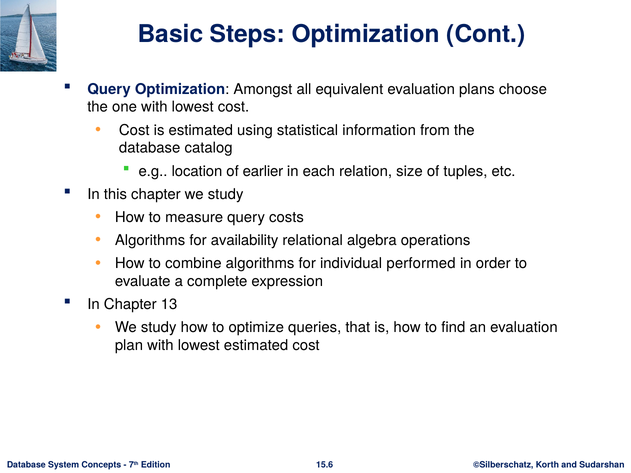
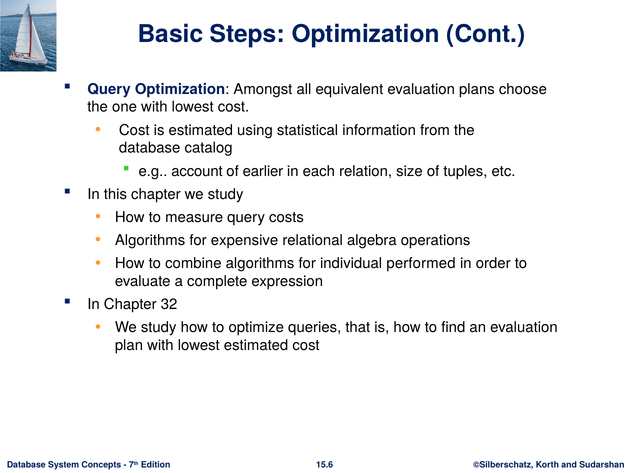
location: location -> account
availability: availability -> expensive
13: 13 -> 32
